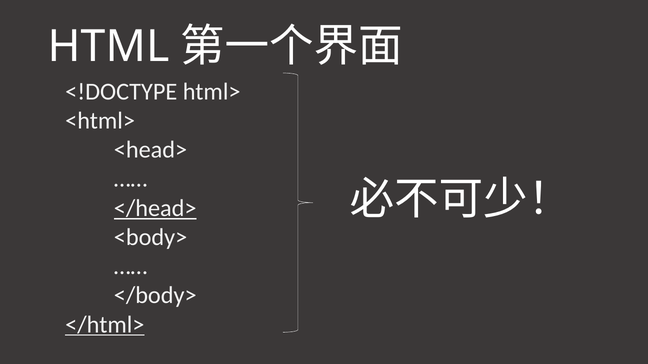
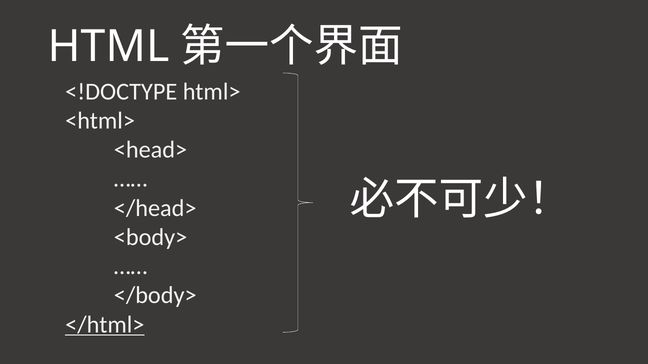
</head> underline: present -> none
